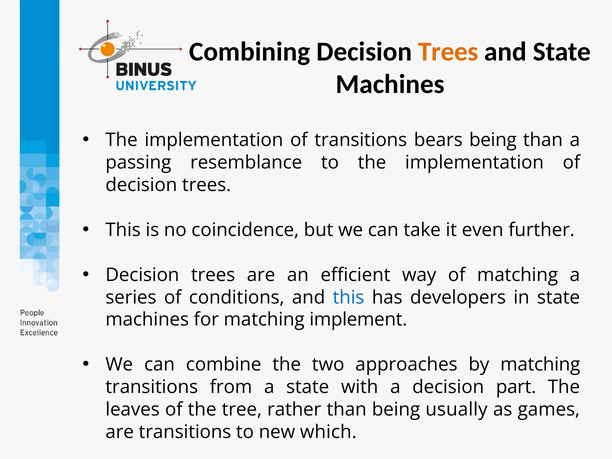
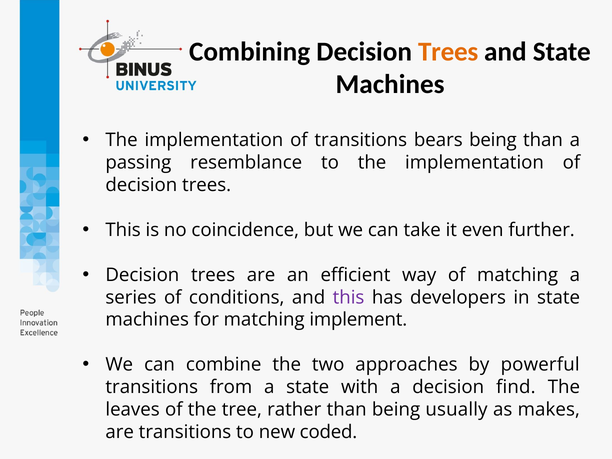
this at (349, 297) colour: blue -> purple
by matching: matching -> powerful
part: part -> find
games: games -> makes
which: which -> coded
